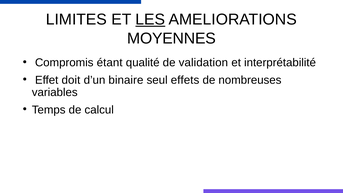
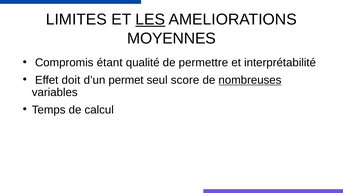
validation: validation -> permettre
binaire: binaire -> permet
effets: effets -> score
nombreuses underline: none -> present
